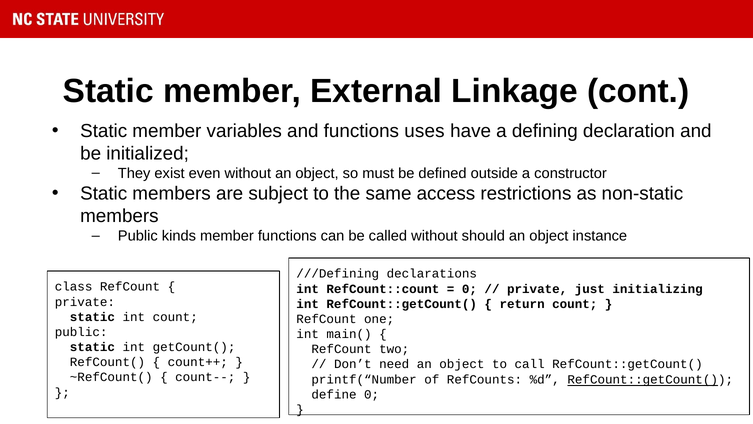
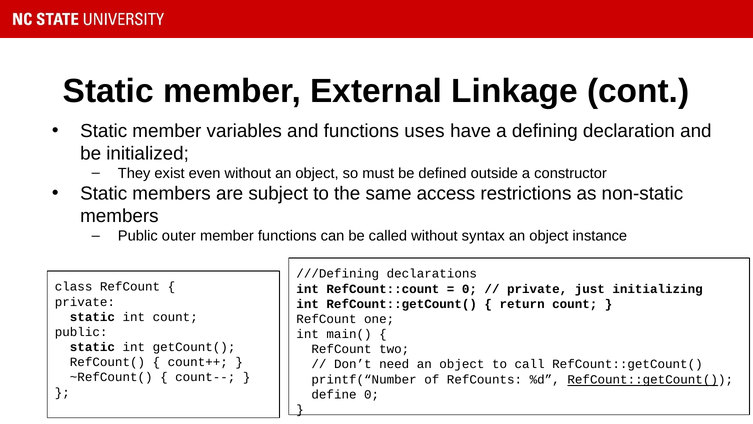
kinds: kinds -> outer
should: should -> syntax
